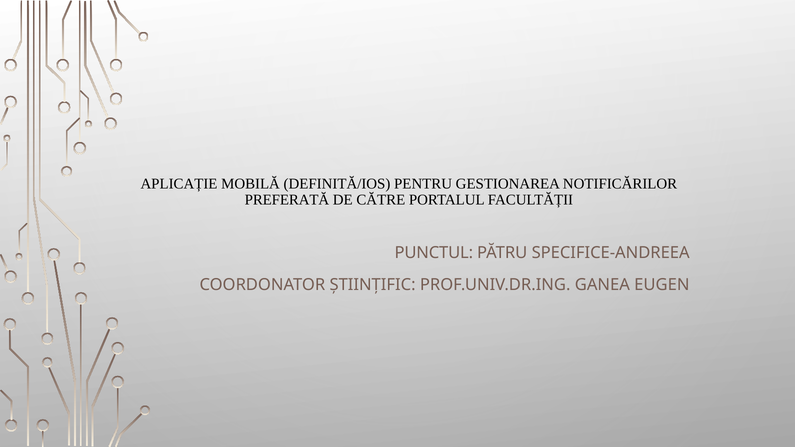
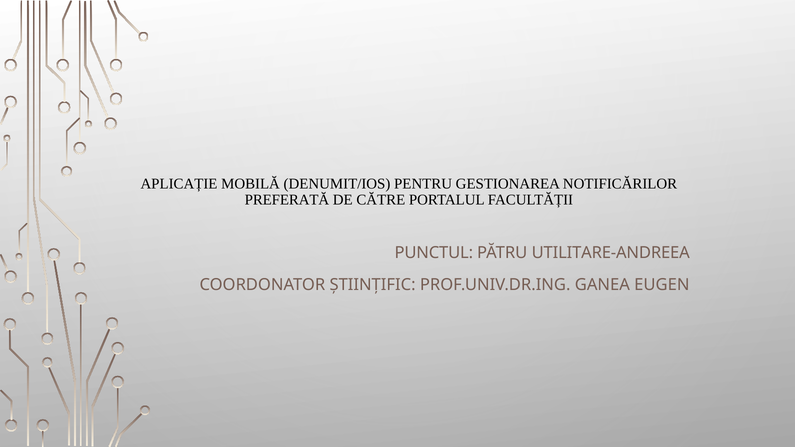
DEFINITĂ/IOS: DEFINITĂ/IOS -> DENUMIT/IOS
SPECIFICE-ANDREEA: SPECIFICE-ANDREEA -> UTILITARE-ANDREEA
